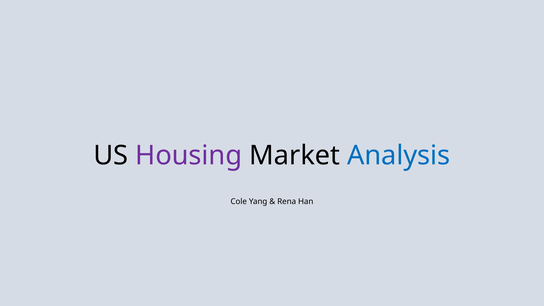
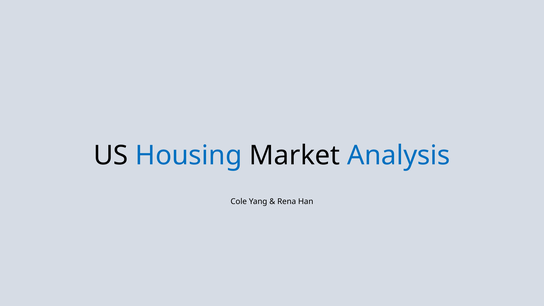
Housing colour: purple -> blue
